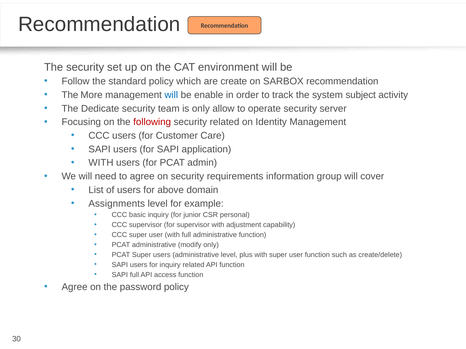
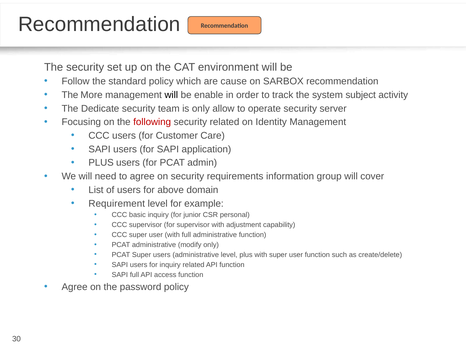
create: create -> cause
will at (171, 95) colour: blue -> black
WITH at (101, 163): WITH -> PLUS
Assignments: Assignments -> Requirement
